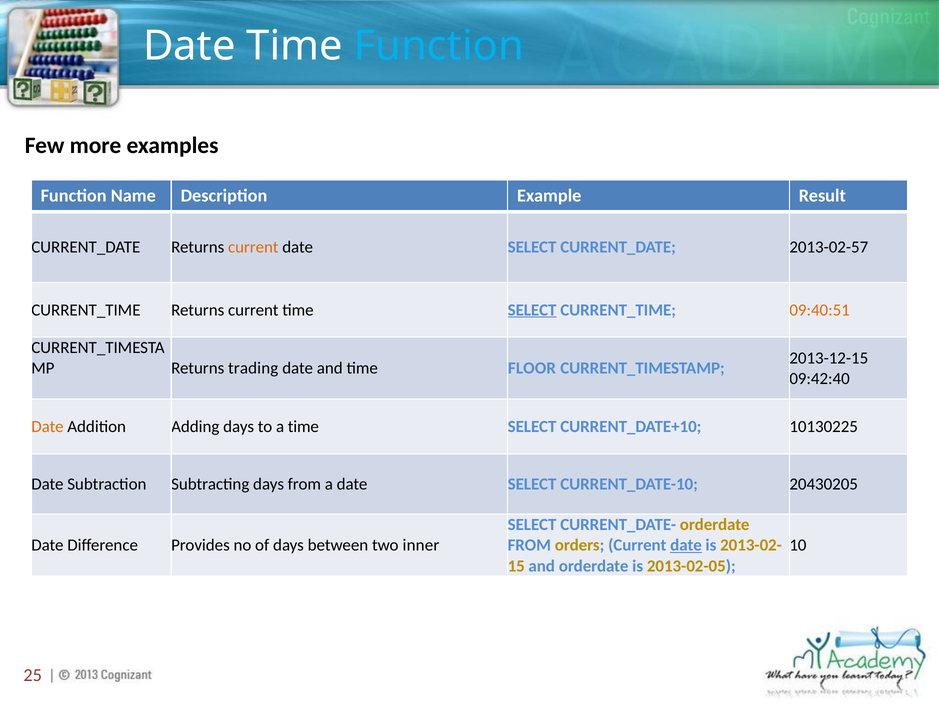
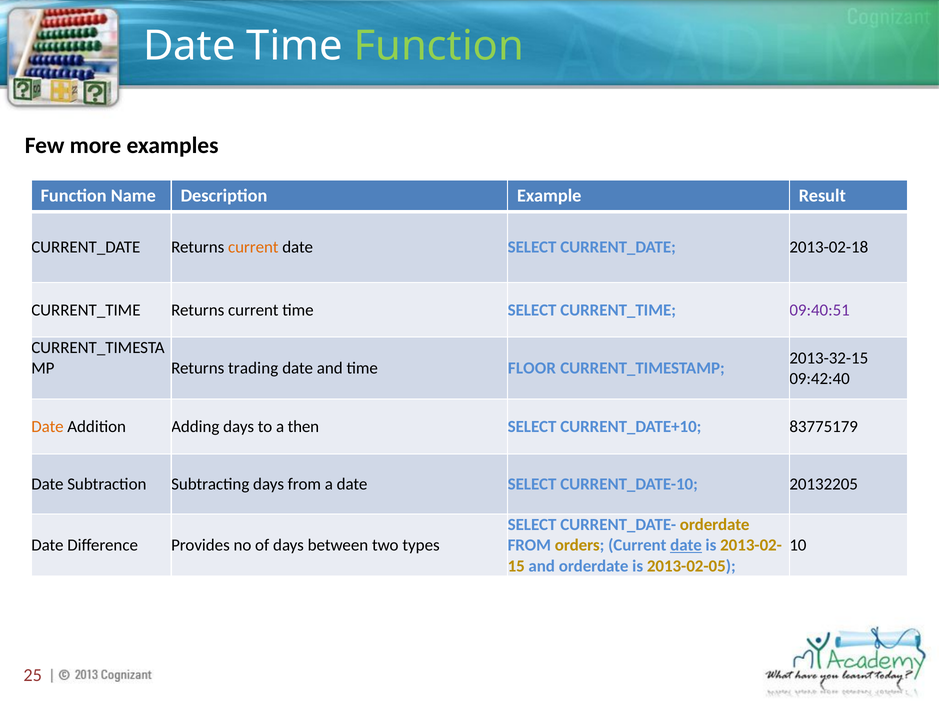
Function at (439, 46) colour: light blue -> light green
2013-02-57: 2013-02-57 -> 2013-02-18
SELECT at (532, 310) underline: present -> none
09:40:51 colour: orange -> purple
2013-12-15: 2013-12-15 -> 2013-32-15
a time: time -> then
10130225: 10130225 -> 83775179
20430205: 20430205 -> 20132205
inner: inner -> types
